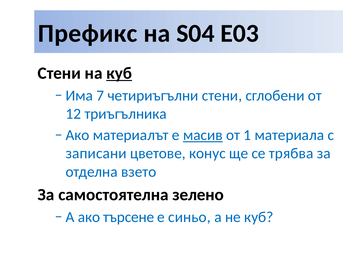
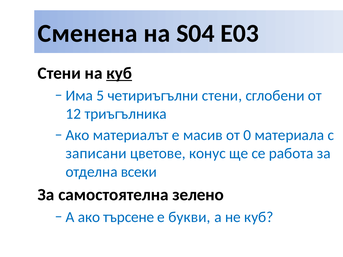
Префикс: Префикс -> Сменена
7: 7 -> 5
масив underline: present -> none
1: 1 -> 0
трябва: трябва -> работа
взето: взето -> всеки
синьо: синьо -> букви
